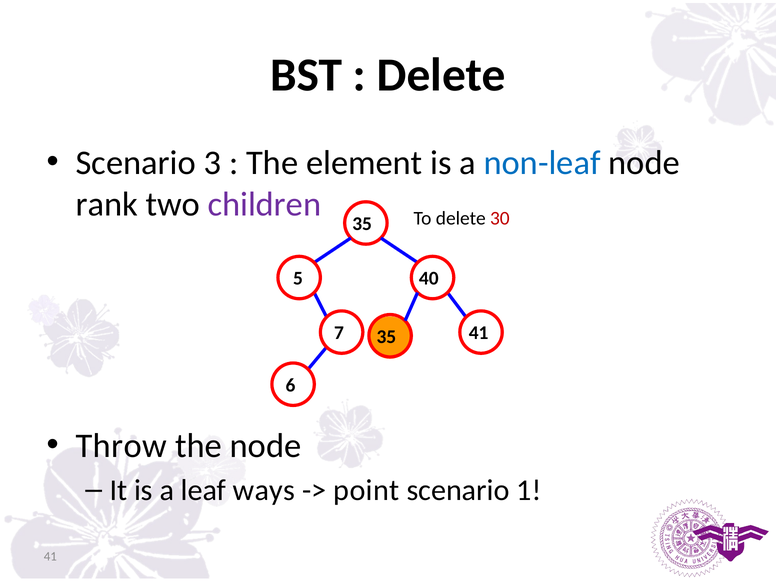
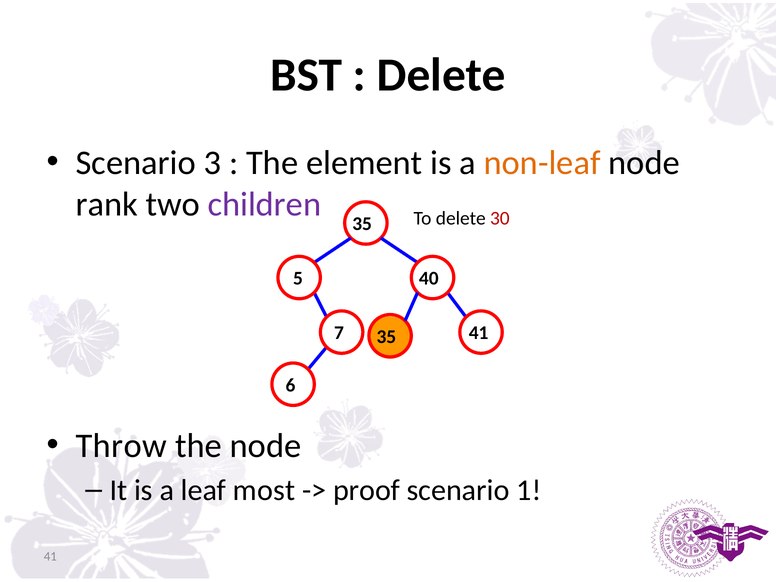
non-leaf colour: blue -> orange
ways: ways -> most
point: point -> proof
